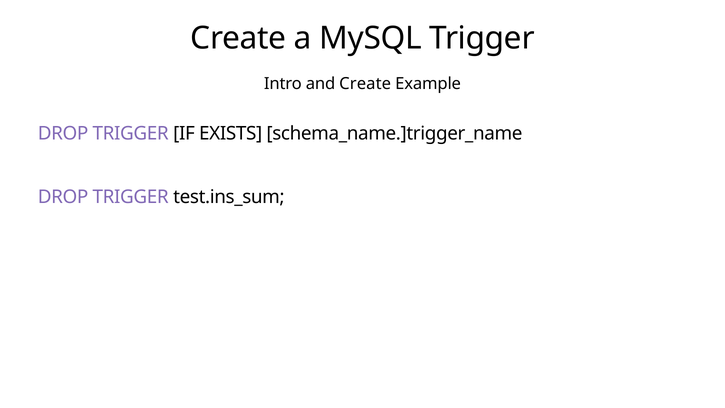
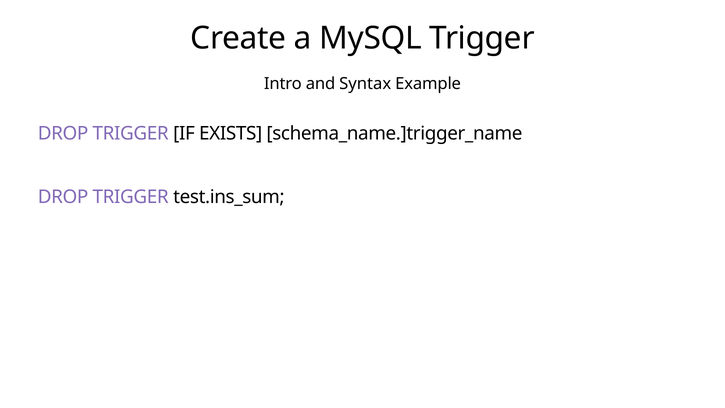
and Create: Create -> Syntax
